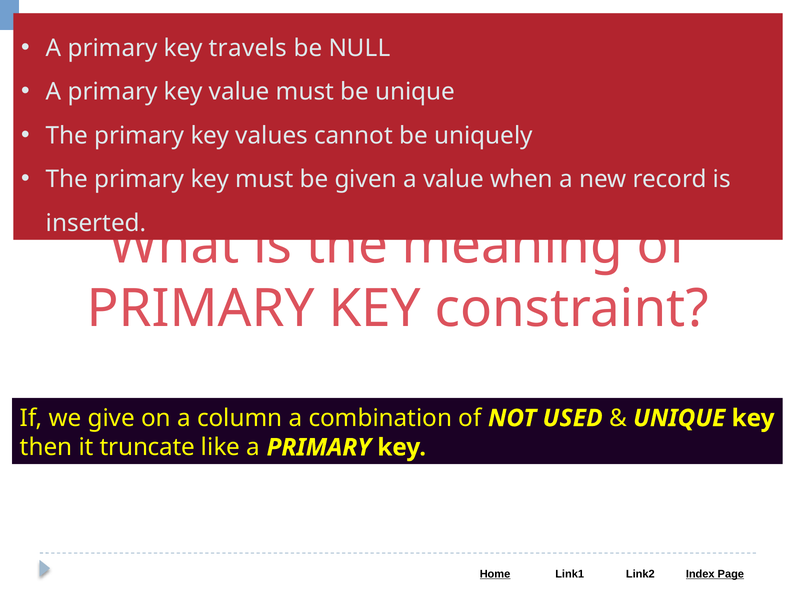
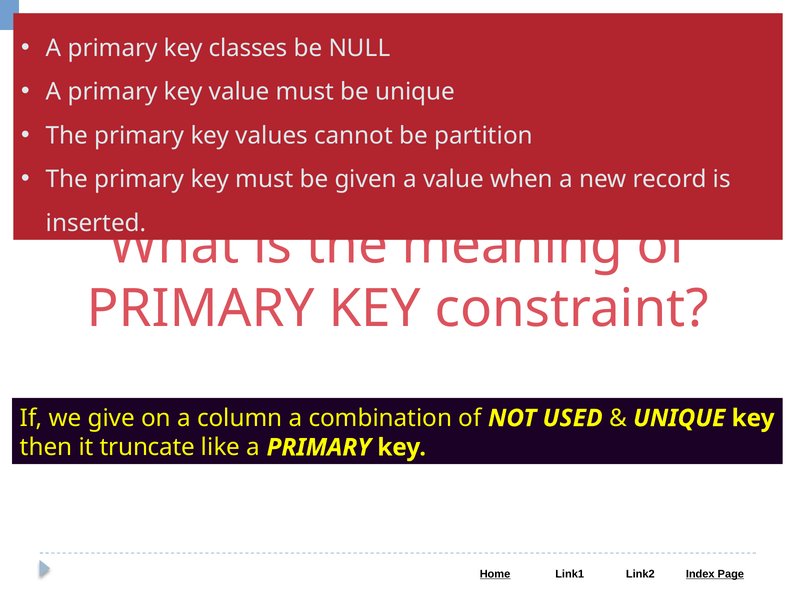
travels: travels -> classes
uniquely: uniquely -> partition
